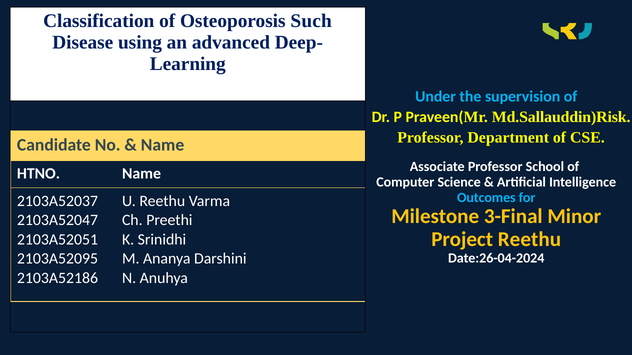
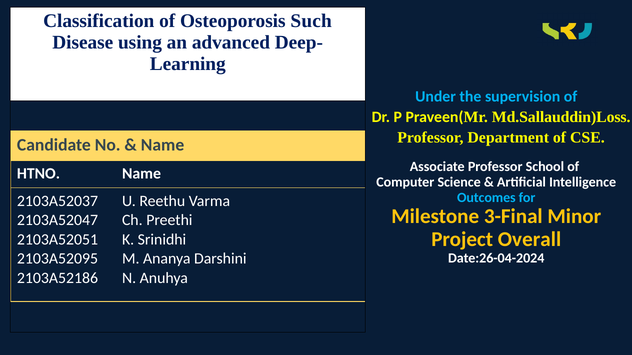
Md.Sallauddin)Risk: Md.Sallauddin)Risk -> Md.Sallauddin)Loss
Project Reethu: Reethu -> Overall
